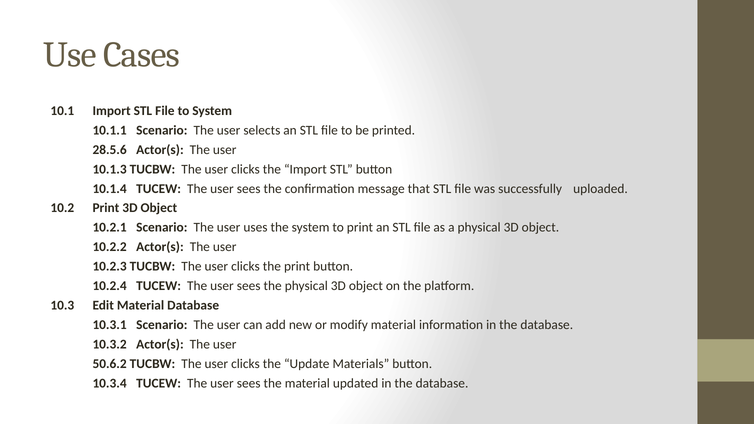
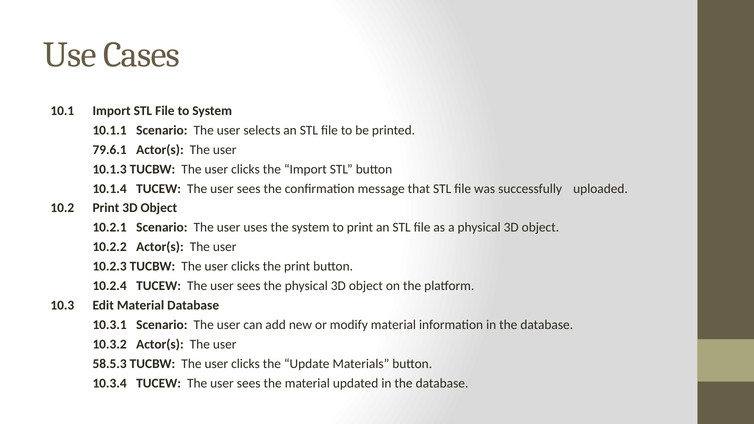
28.5.6: 28.5.6 -> 79.6.1
50.6.2: 50.6.2 -> 58.5.3
